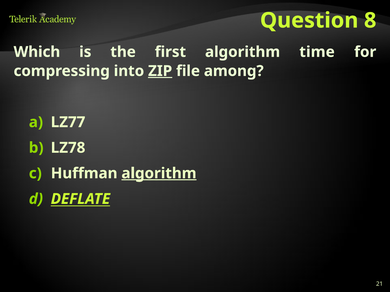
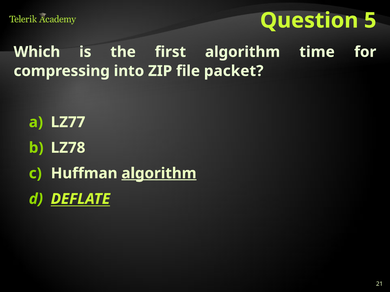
8: 8 -> 5
ZIP underline: present -> none
among: among -> packet
